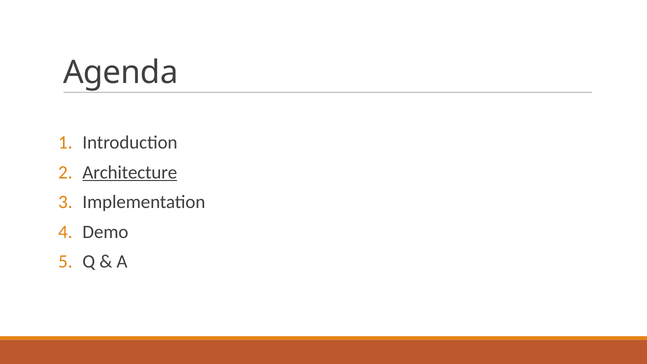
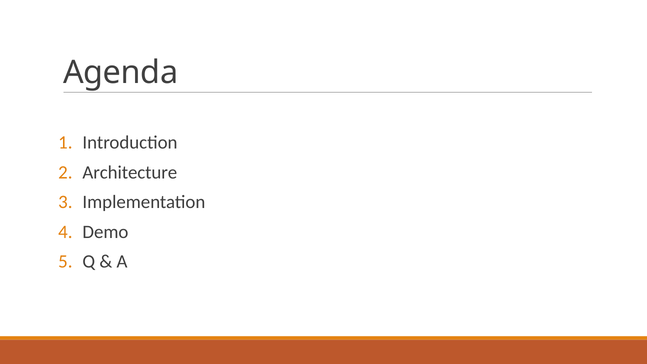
Architecture underline: present -> none
